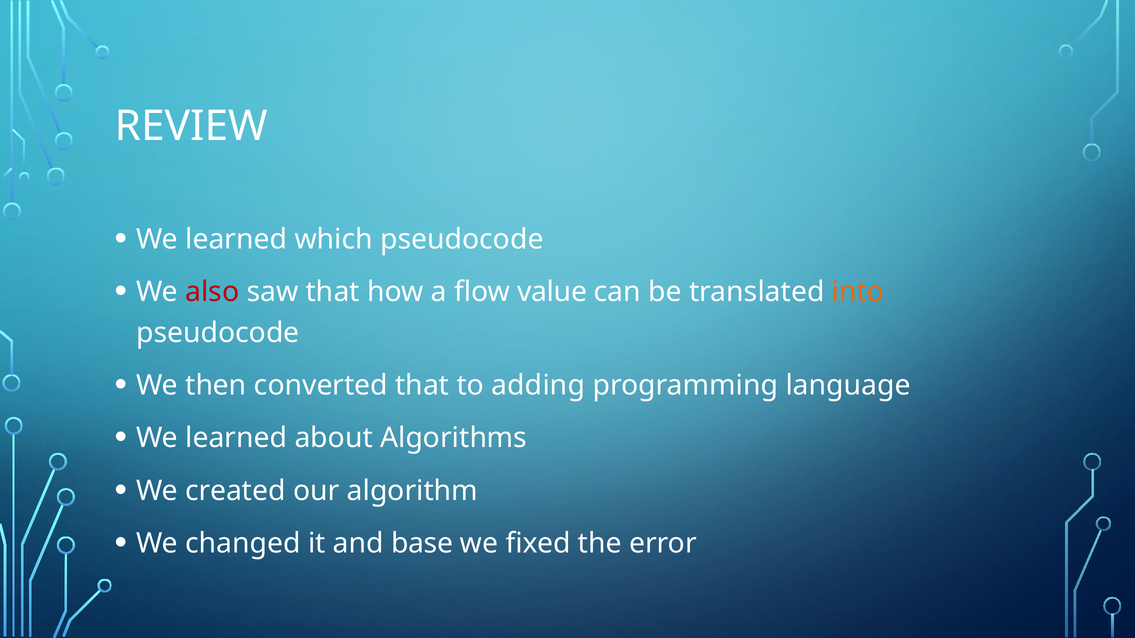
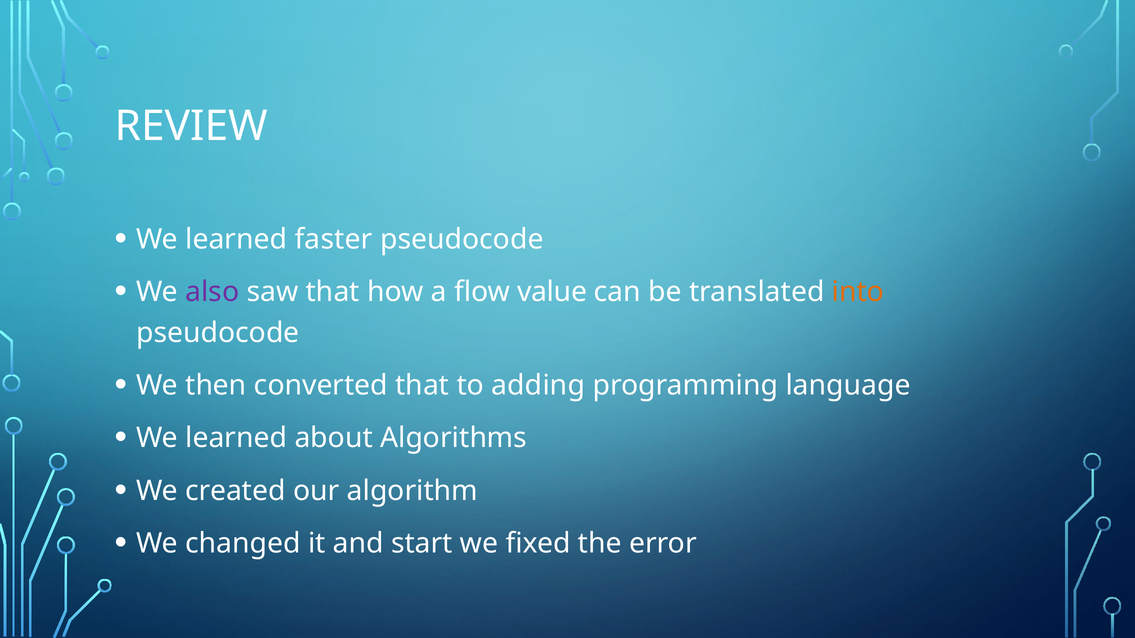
which: which -> faster
also colour: red -> purple
base: base -> start
